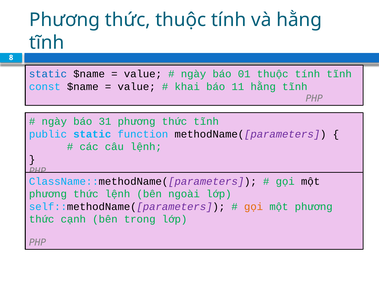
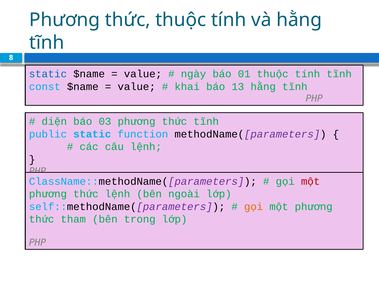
11: 11 -> 13
ngày at (54, 122): ngày -> diện
31: 31 -> 03
một at (311, 181) colour: black -> red
cạnh: cạnh -> tham
